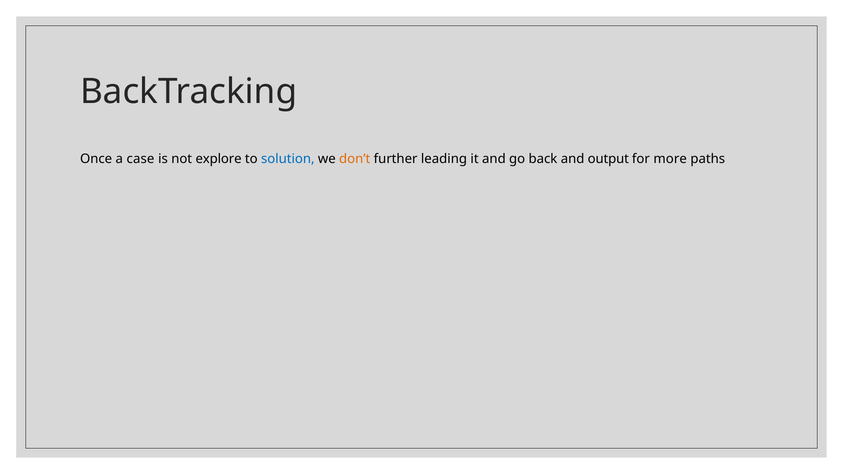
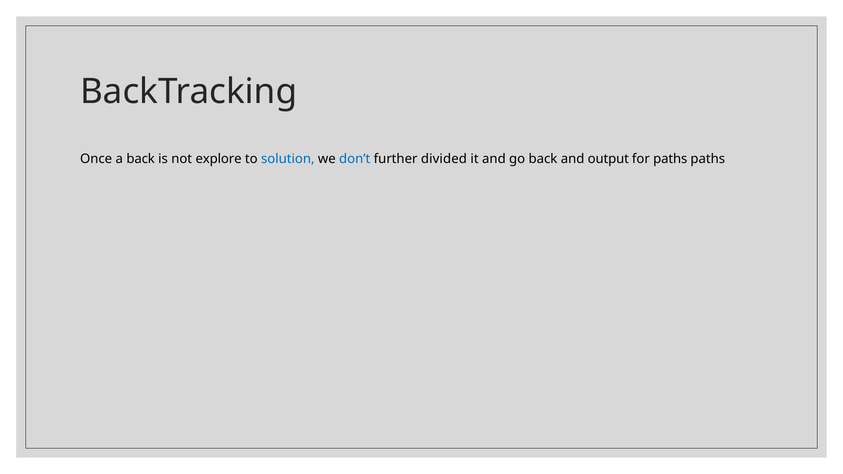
a case: case -> back
don’t colour: orange -> blue
leading: leading -> divided
for more: more -> paths
